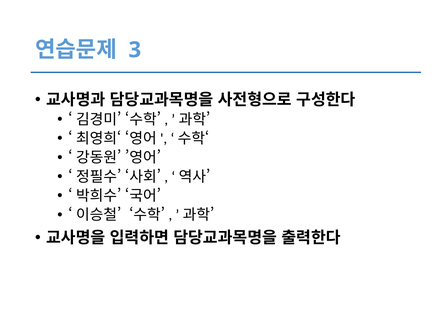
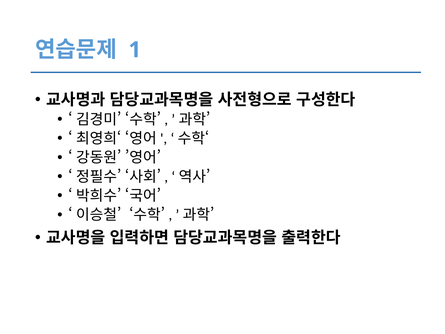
3: 3 -> 1
